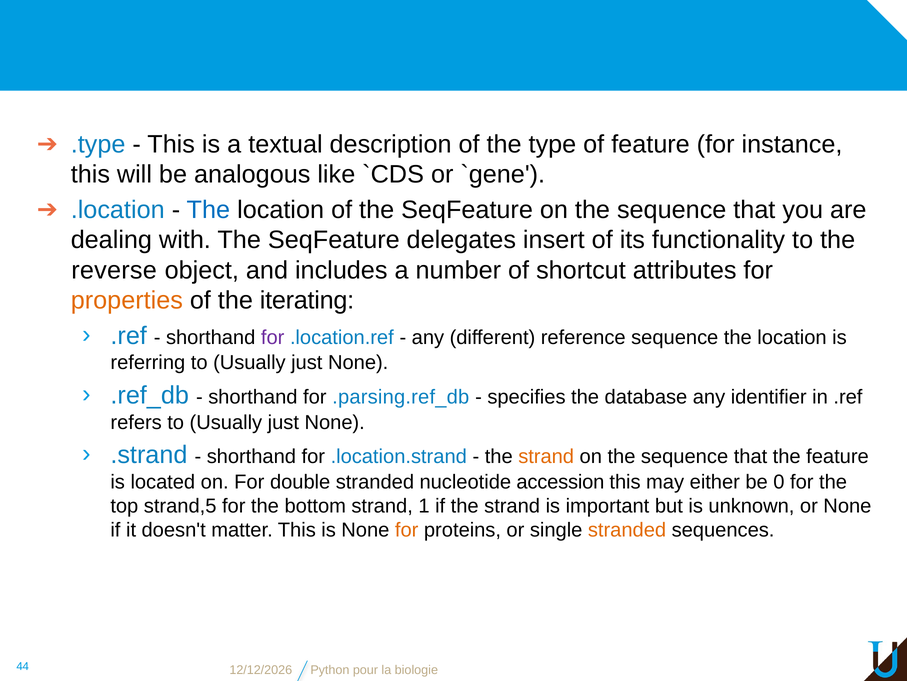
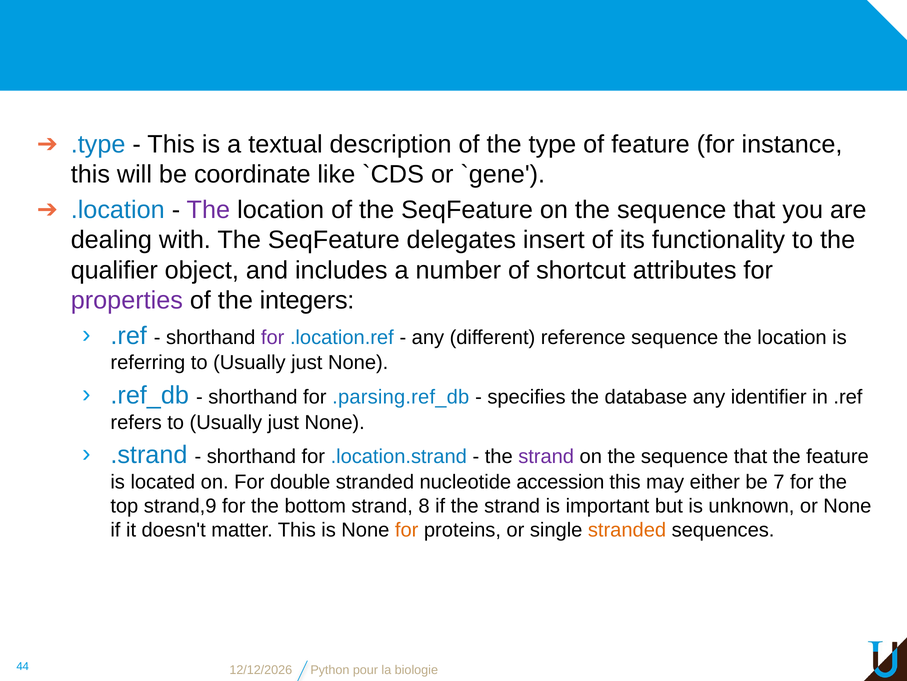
analogous: analogous -> coordinate
The at (208, 210) colour: blue -> purple
reverse: reverse -> qualifier
properties colour: orange -> purple
iterating: iterating -> integers
strand at (546, 456) colour: orange -> purple
0: 0 -> 7
strand,5: strand,5 -> strand,9
1: 1 -> 8
